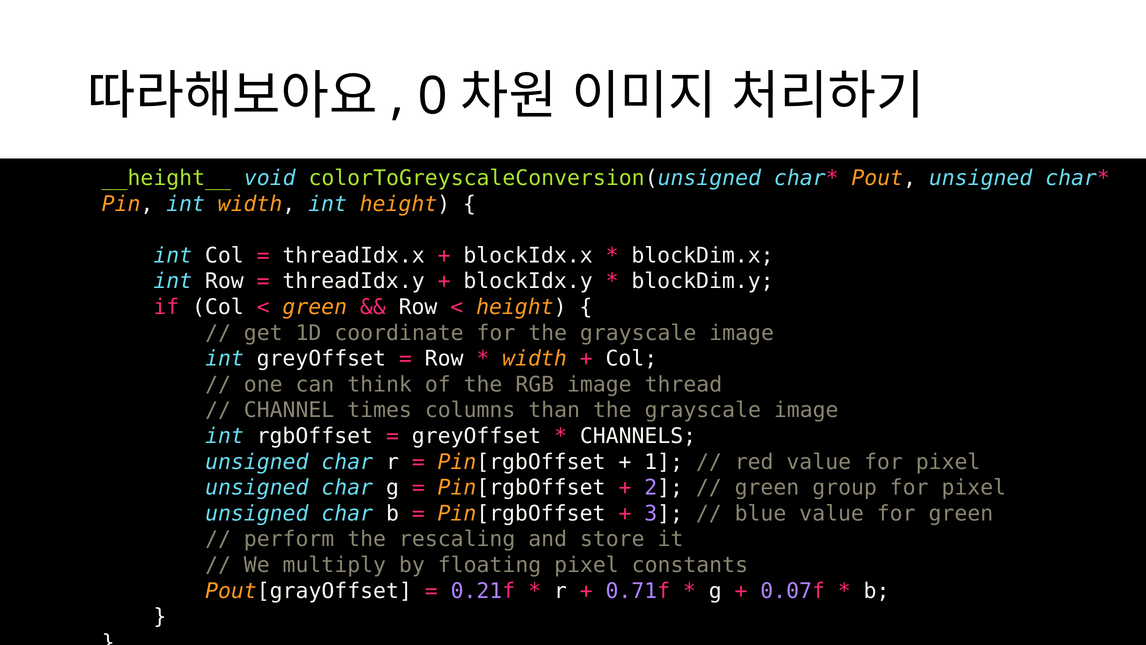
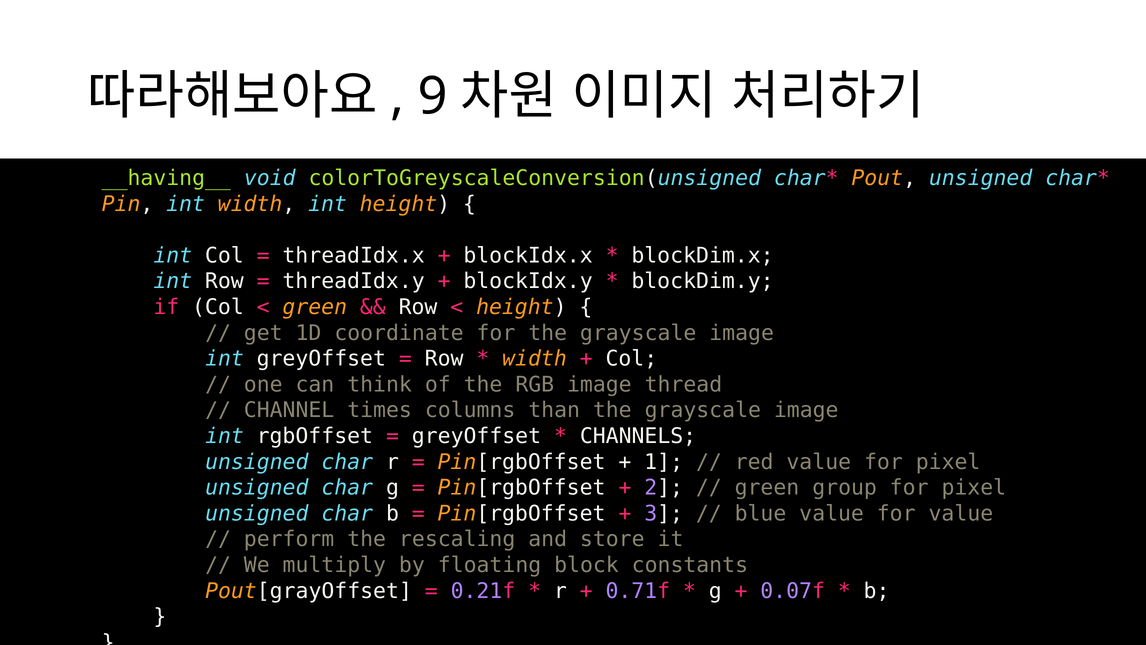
0: 0 -> 9
__height__: __height__ -> __having__
for green: green -> value
floating pixel: pixel -> block
